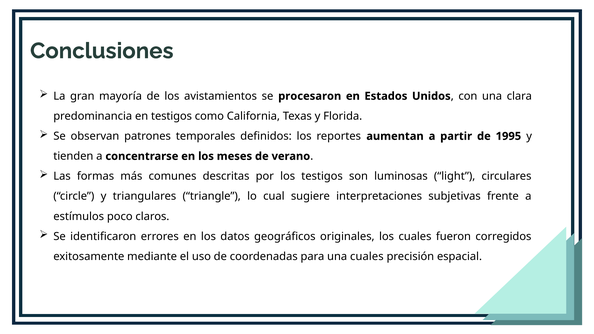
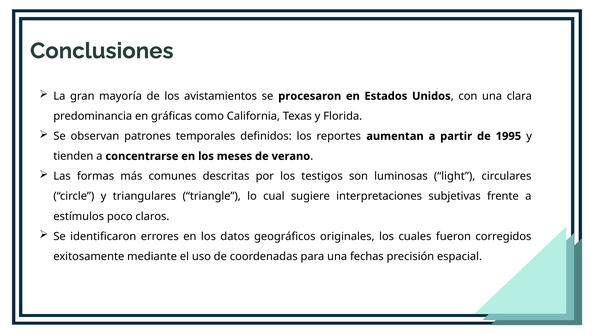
en testigos: testigos -> gráficas
una cuales: cuales -> fechas
